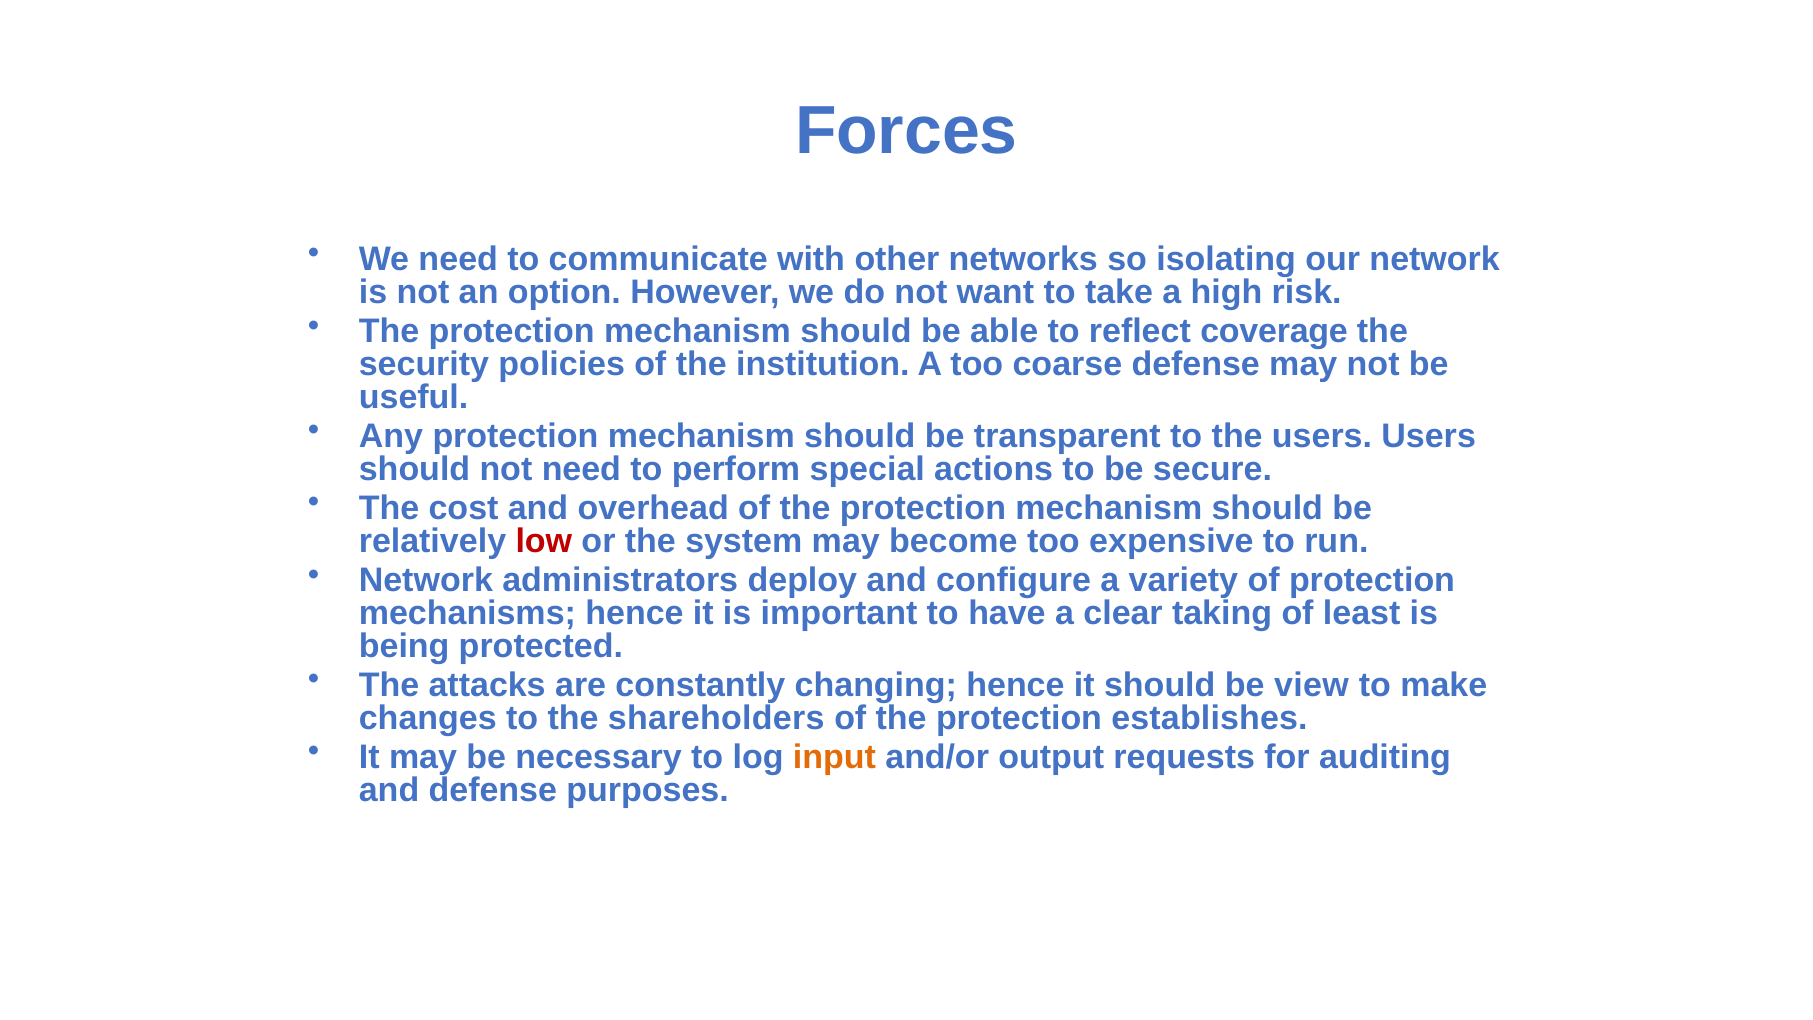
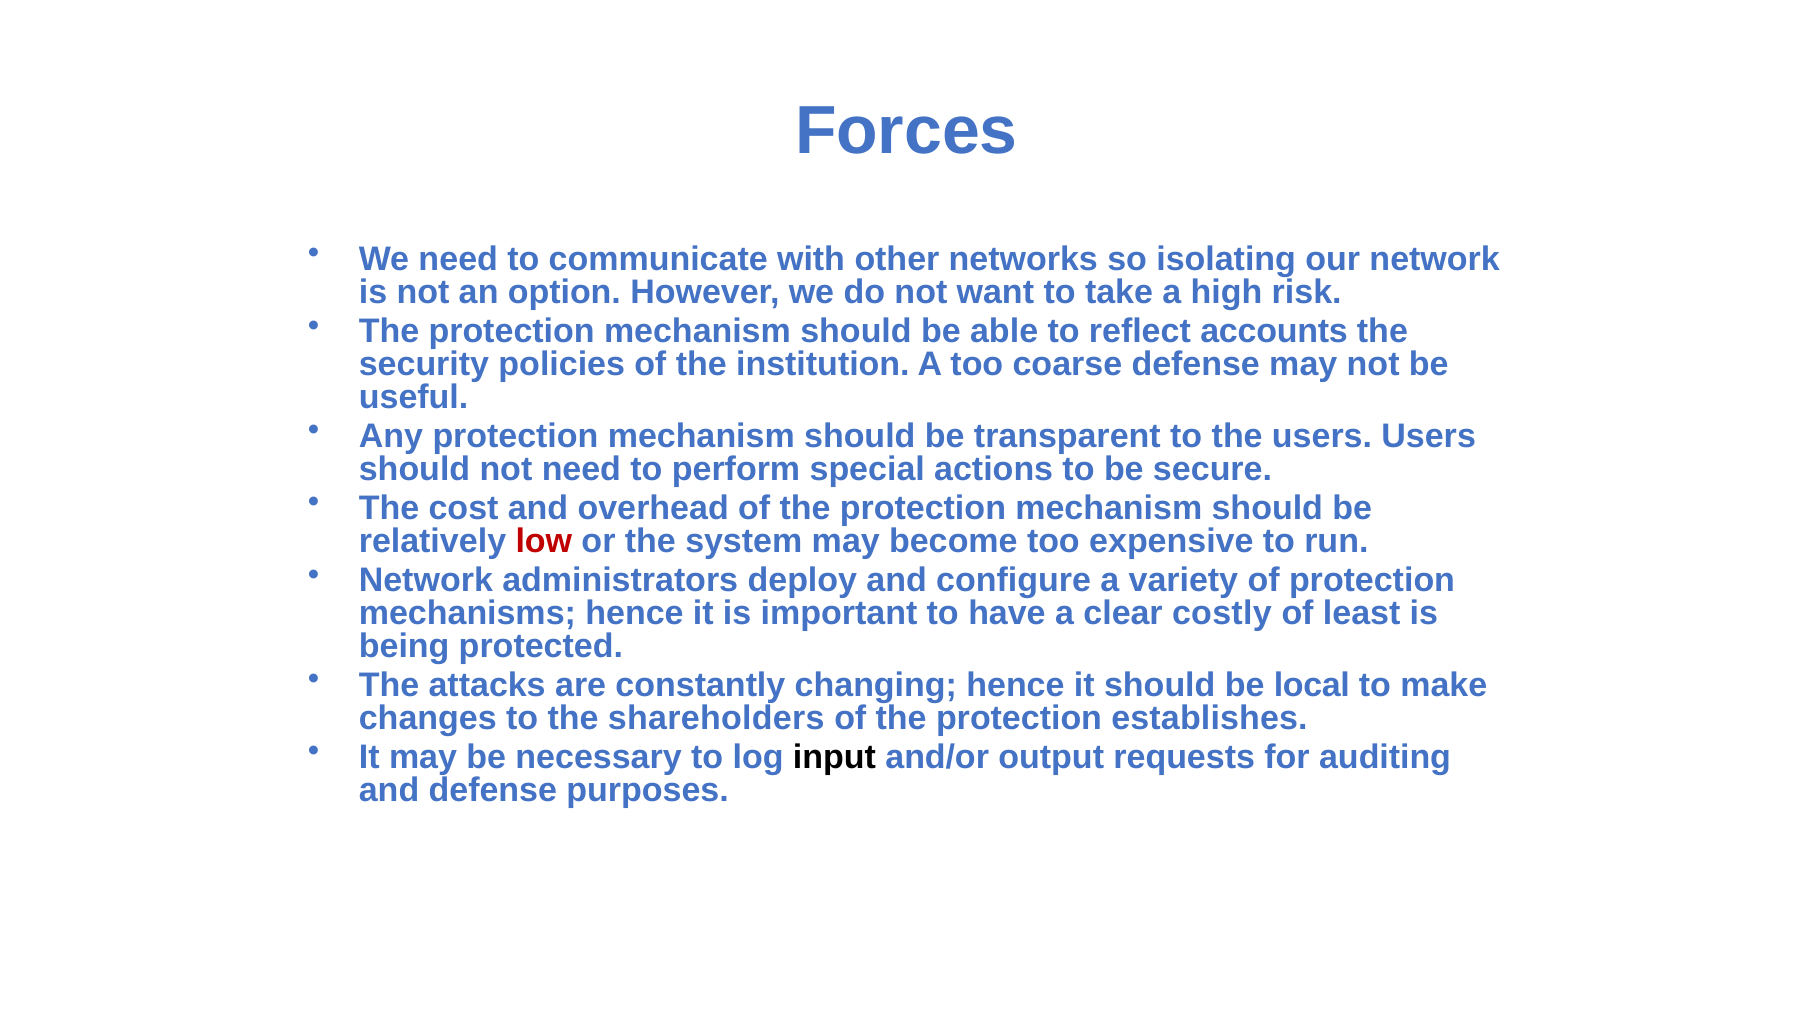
coverage: coverage -> accounts
taking: taking -> costly
view: view -> local
input colour: orange -> black
